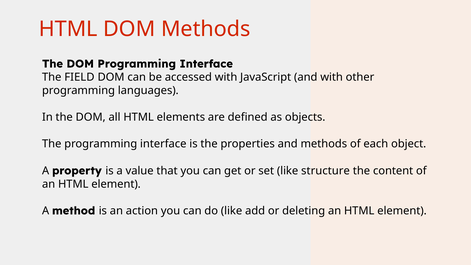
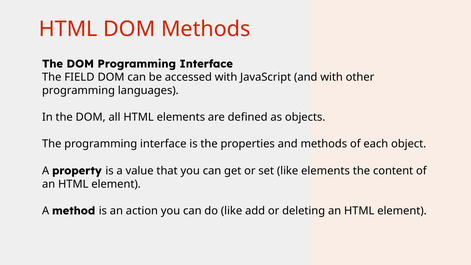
like structure: structure -> elements
